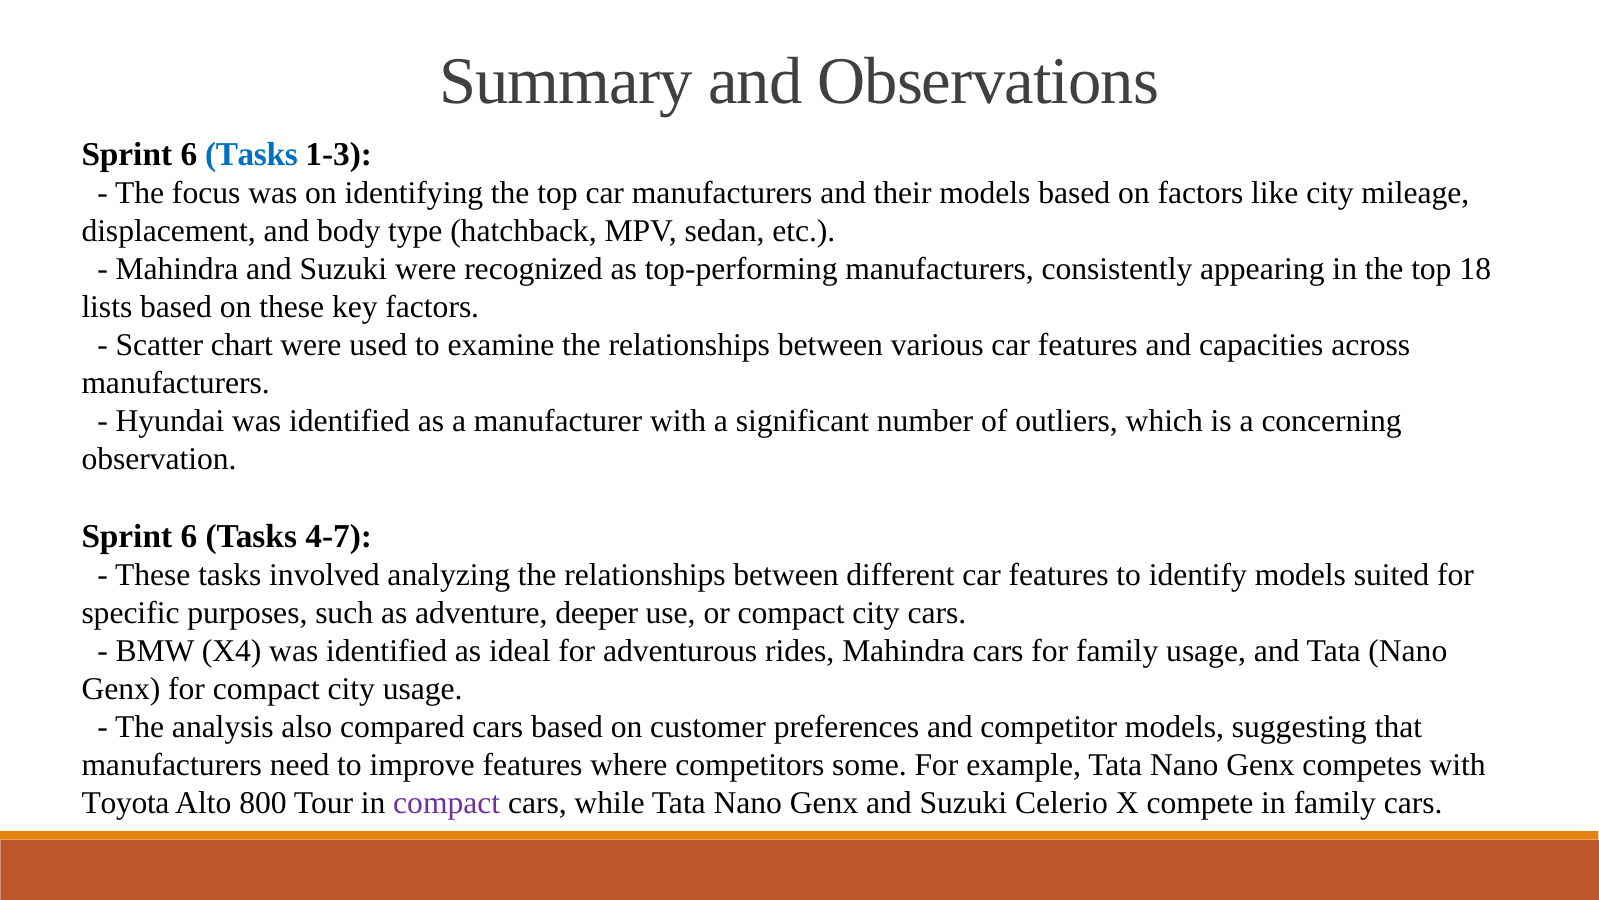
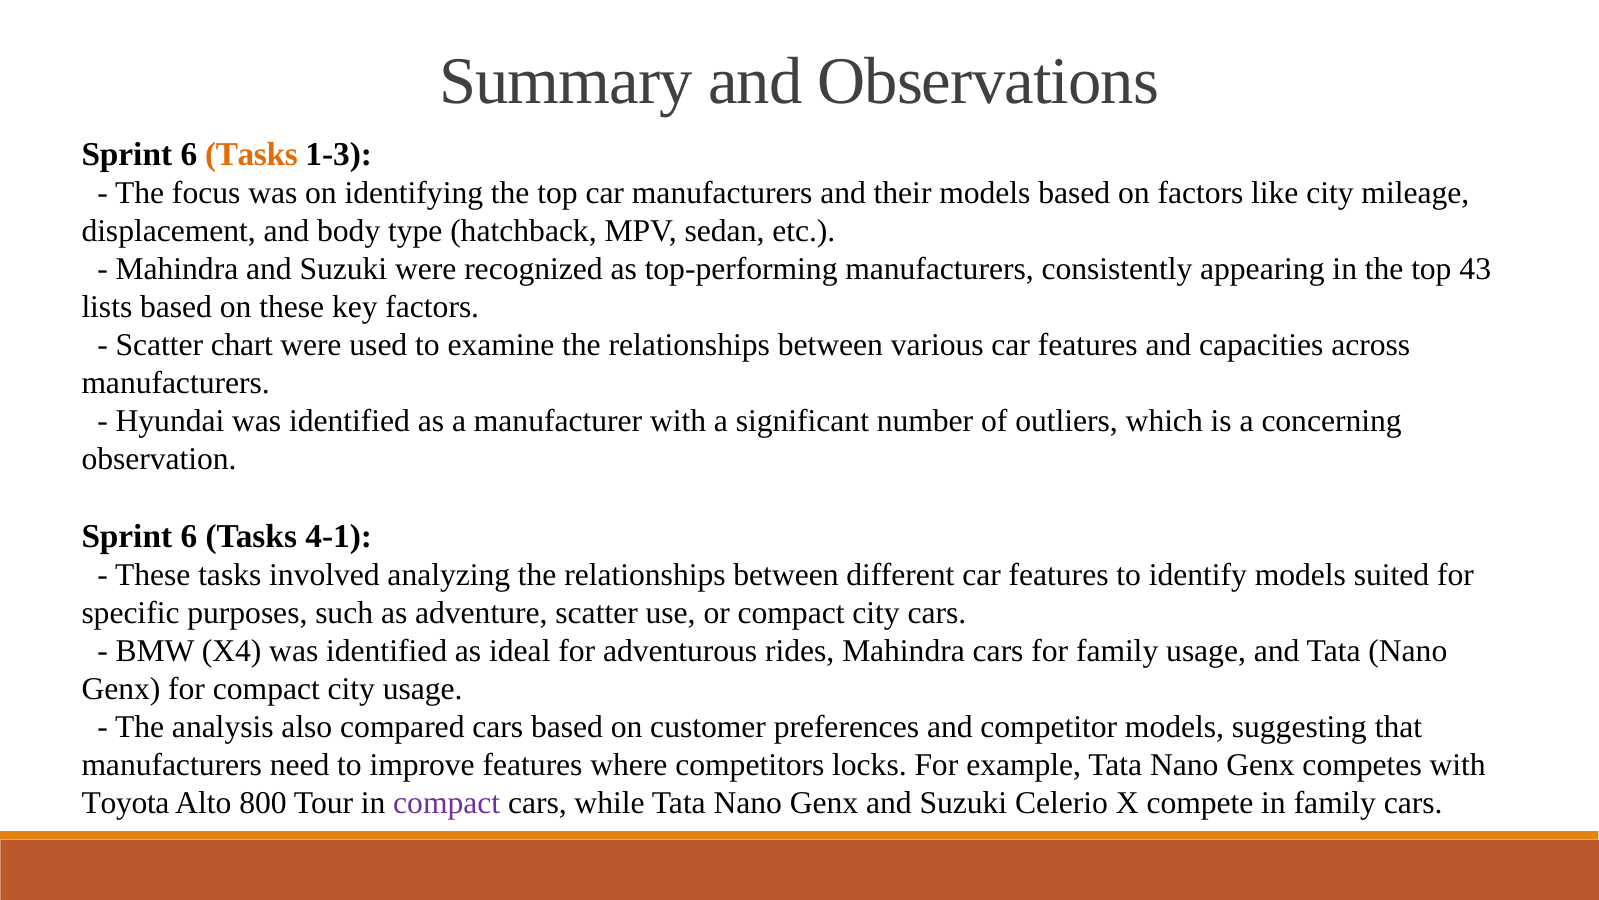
Tasks at (251, 154) colour: blue -> orange
18: 18 -> 43
4-7: 4-7 -> 4-1
adventure deeper: deeper -> scatter
some: some -> locks
